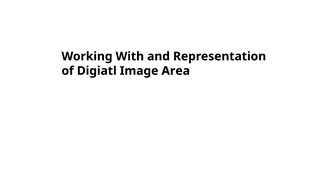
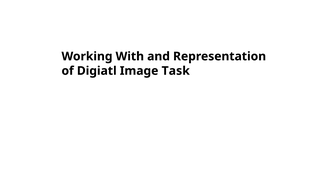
Area: Area -> Task
